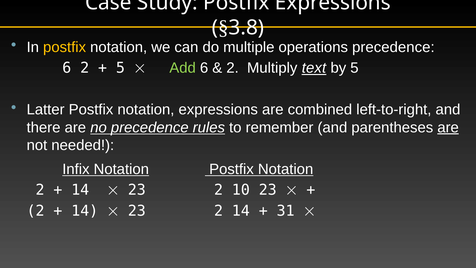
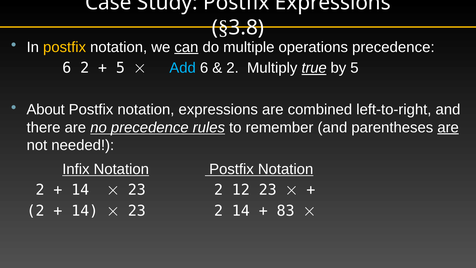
can underline: none -> present
Add colour: light green -> light blue
text: text -> true
Latter: Latter -> About
10: 10 -> 12
31: 31 -> 83
